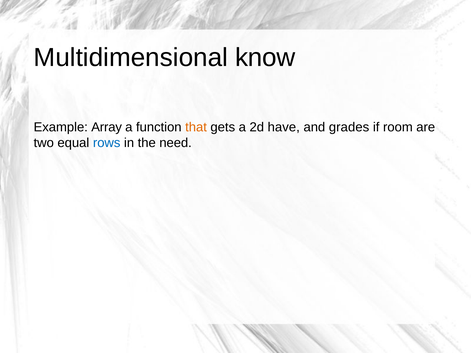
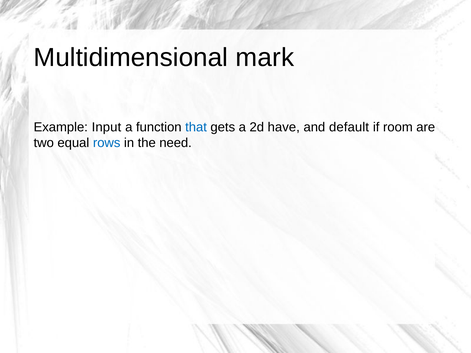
know: know -> mark
Array: Array -> Input
that colour: orange -> blue
grades: grades -> default
